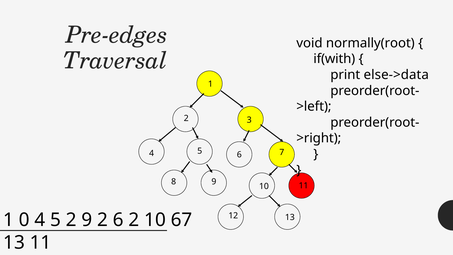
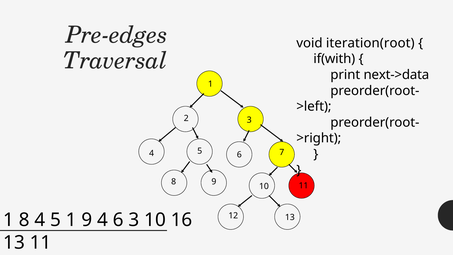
normally(root: normally(root -> iteration(root
else->data: else->data -> next->data
1 0: 0 -> 8
5 2: 2 -> 1
9 2: 2 -> 4
6 2: 2 -> 3
67: 67 -> 16
